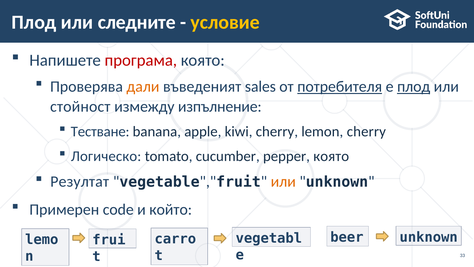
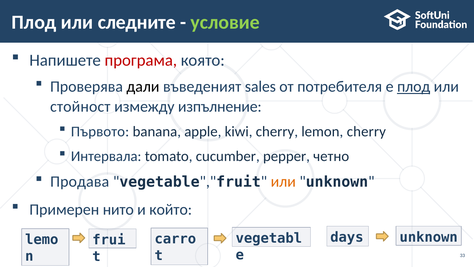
условие colour: yellow -> light green
дали colour: orange -> black
потребителя underline: present -> none
Тестване: Тестване -> Първото
Логическо: Логическо -> Интервала
pepper която: която -> четно
Резултат: Резултат -> Продава
code: code -> нито
beer: beer -> days
